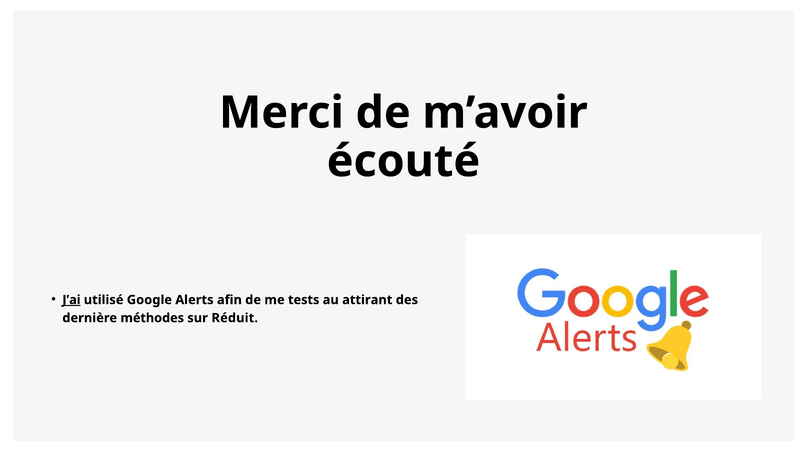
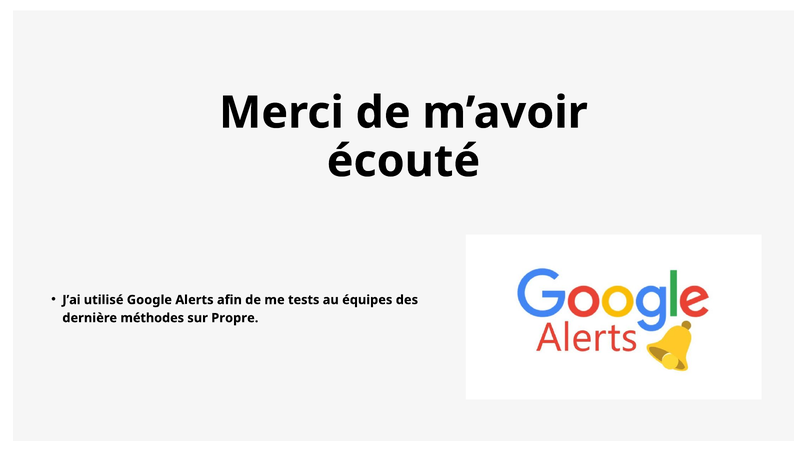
J’ai underline: present -> none
attirant: attirant -> équipes
Réduit: Réduit -> Propre
